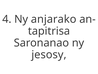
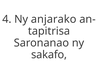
jesosy: jesosy -> sakafo
